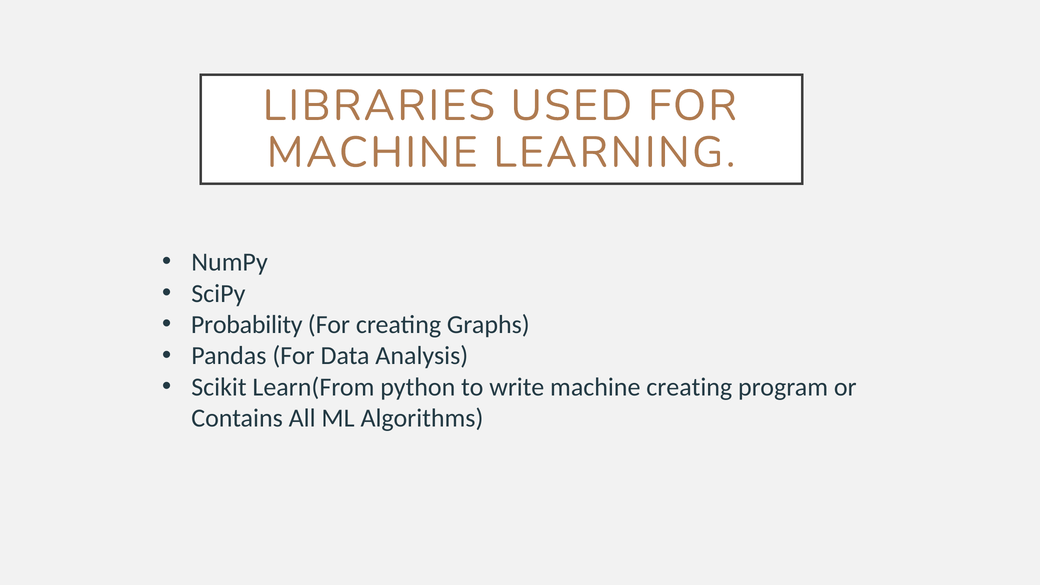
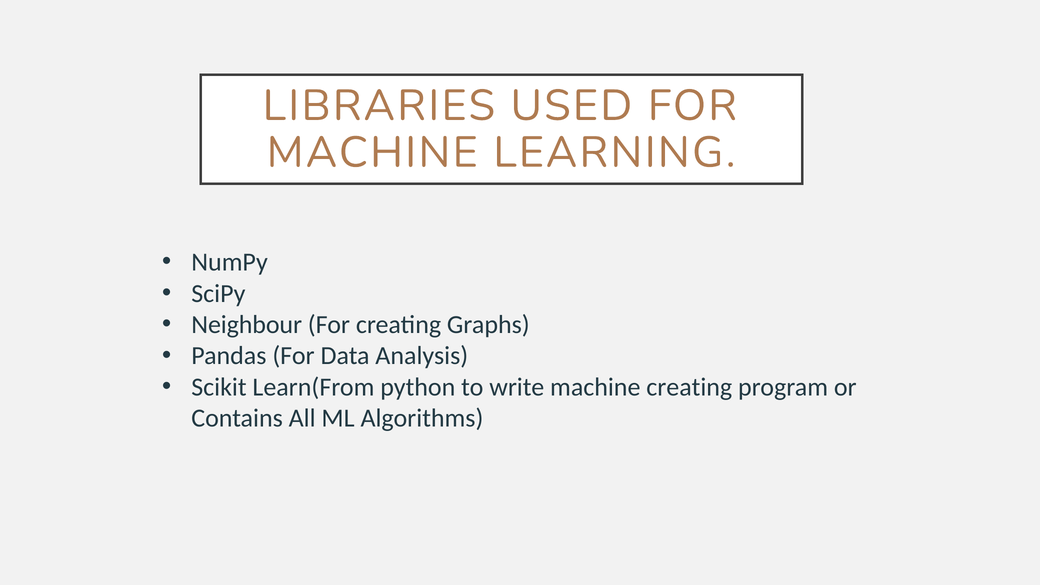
Probability: Probability -> Neighbour
